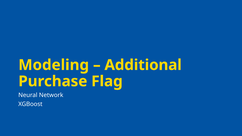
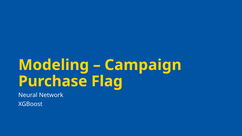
Additional: Additional -> Campaign
